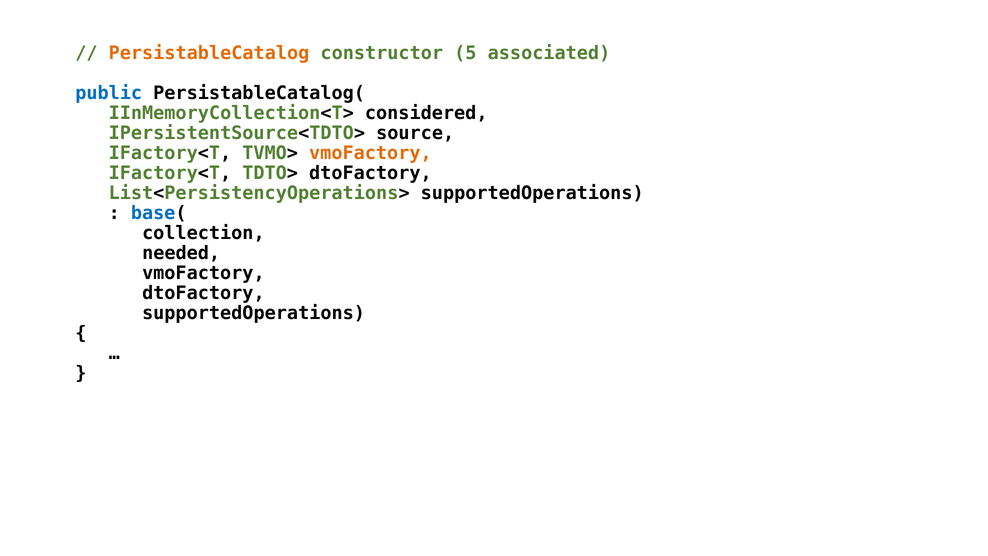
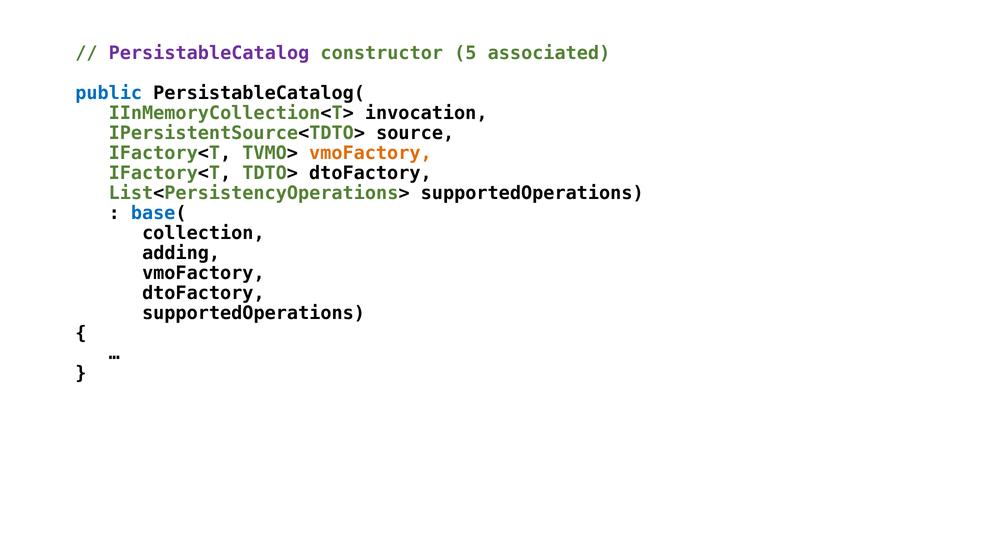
PersistableCatalog colour: orange -> purple
considered: considered -> invocation
needed: needed -> adding
